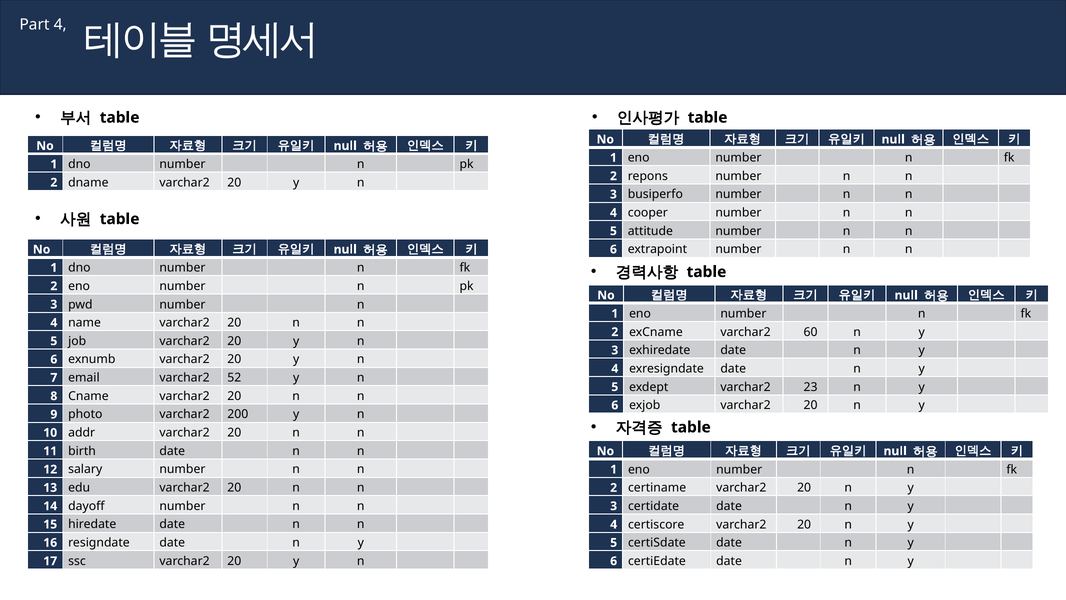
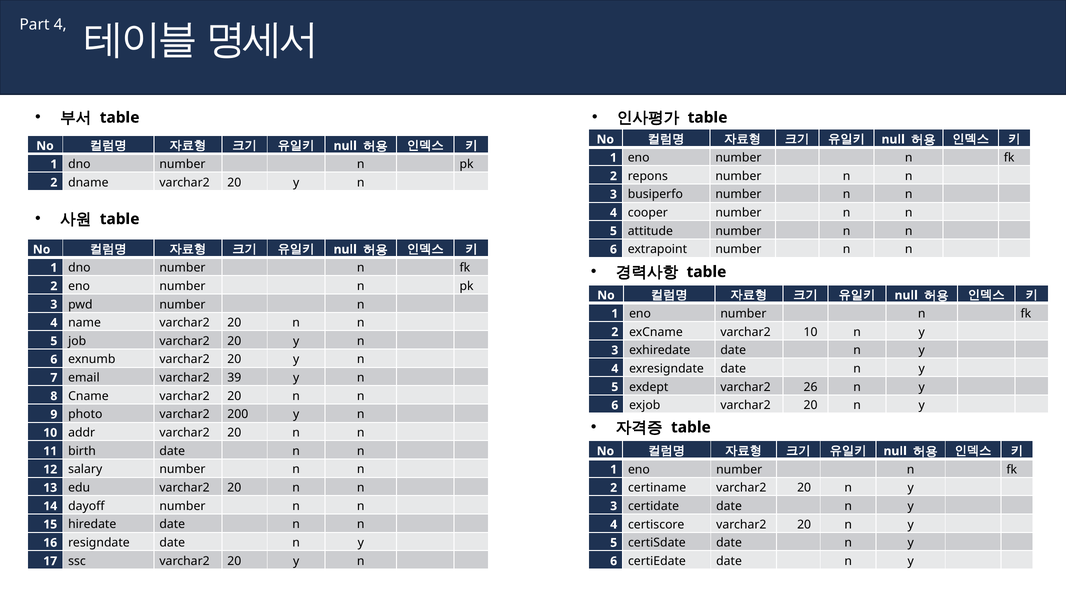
varchar2 60: 60 -> 10
52: 52 -> 39
23: 23 -> 26
